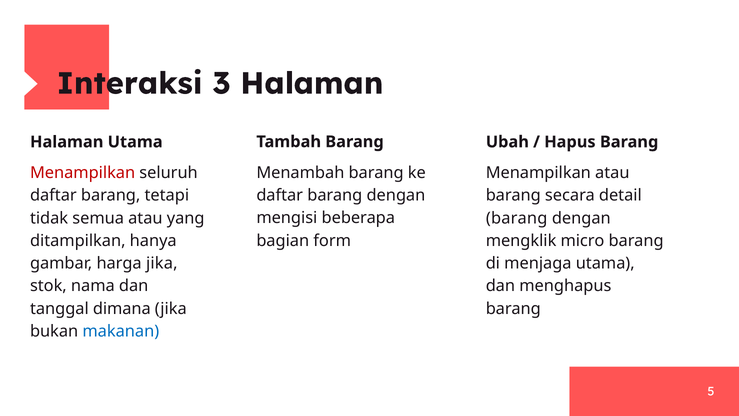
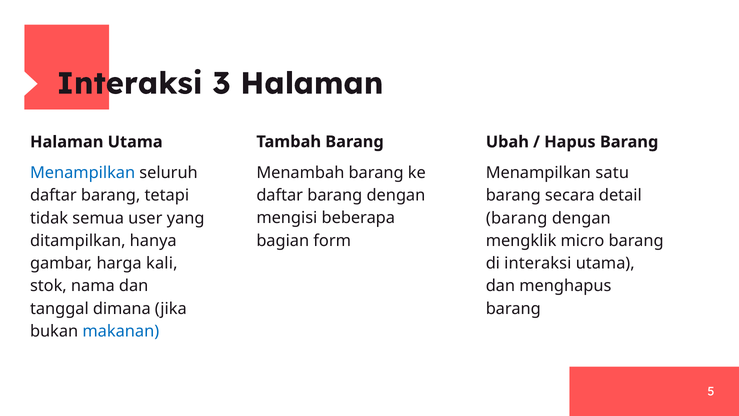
Menampilkan at (83, 173) colour: red -> blue
Menampilkan atau: atau -> satu
semua atau: atau -> user
harga jika: jika -> kali
di menjaga: menjaga -> interaksi
